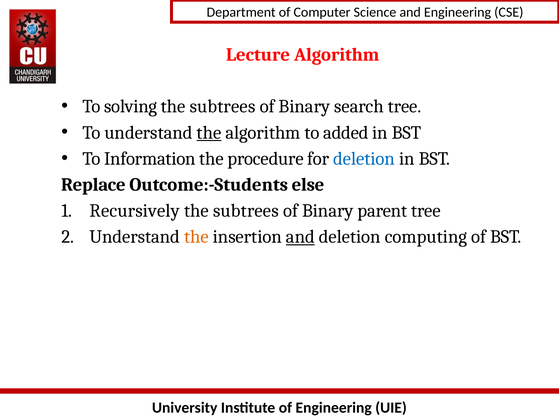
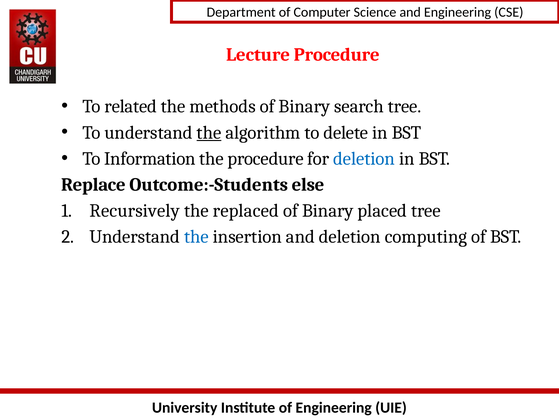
Lecture Algorithm: Algorithm -> Procedure
solving: solving -> related
subtrees at (223, 107): subtrees -> methods
added: added -> delete
subtrees at (246, 211): subtrees -> replaced
parent: parent -> placed
the at (196, 237) colour: orange -> blue
and at (300, 237) underline: present -> none
